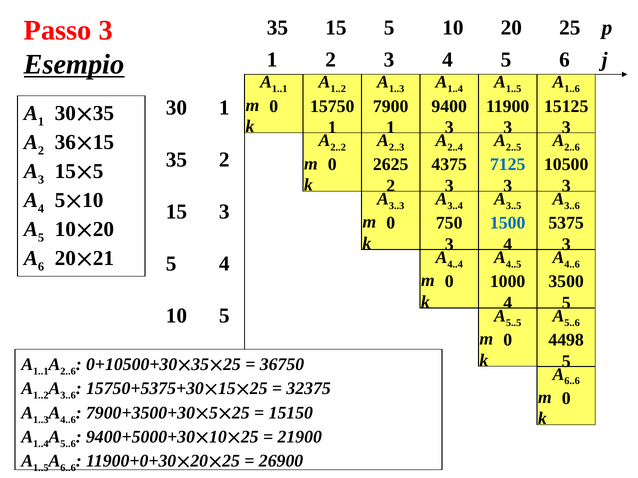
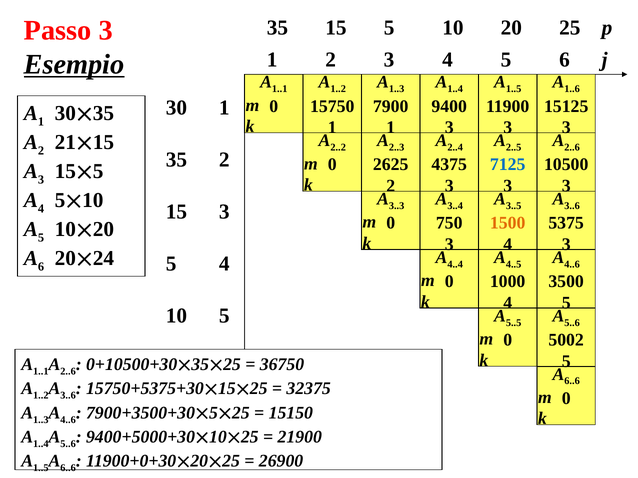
36: 36 -> 21
1500 at (508, 223) colour: blue -> orange
21: 21 -> 24
4498: 4498 -> 5002
